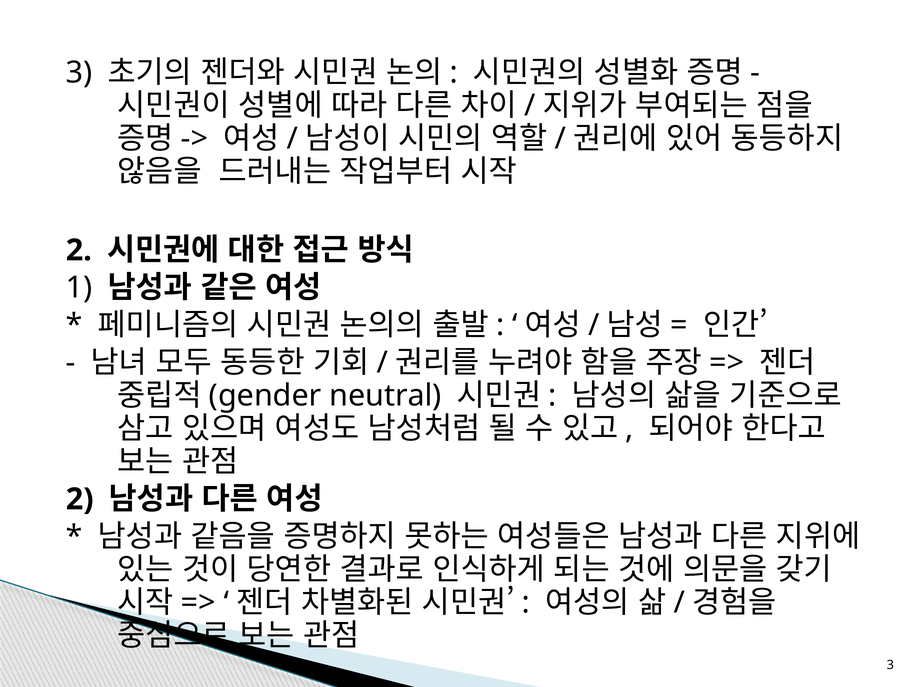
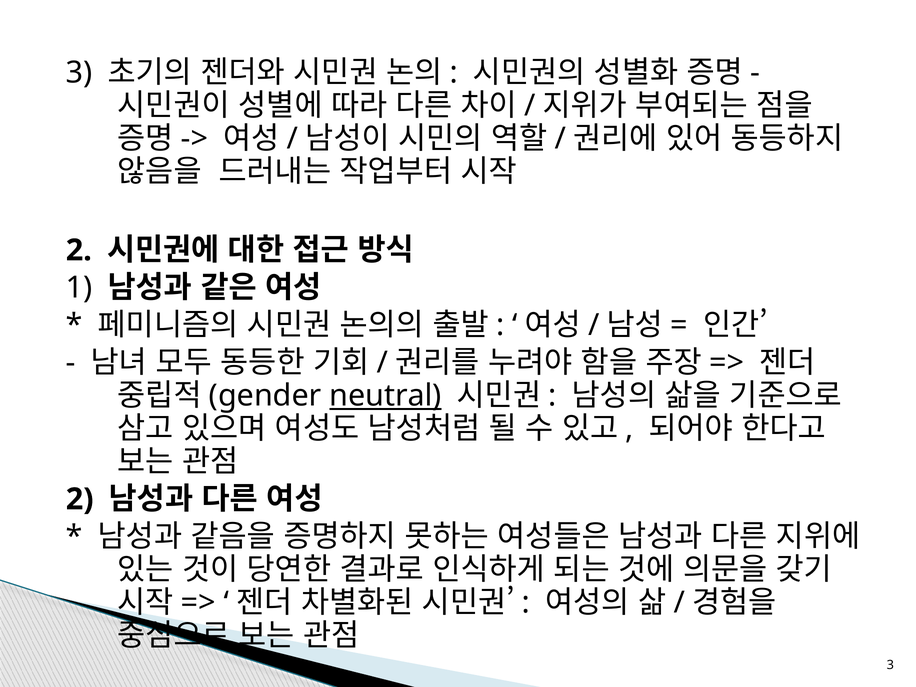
neutral underline: none -> present
